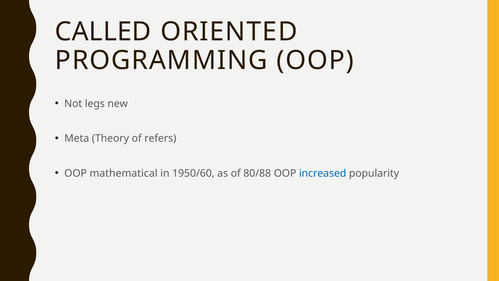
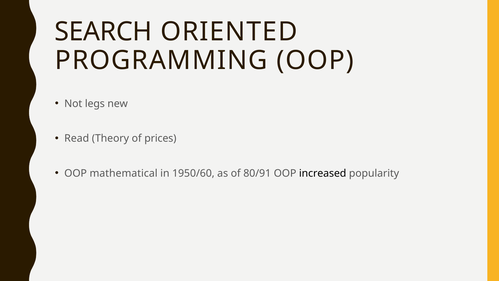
CALLED: CALLED -> SEARCH
Meta: Meta -> Read
refers: refers -> prices
80/88: 80/88 -> 80/91
increased colour: blue -> black
